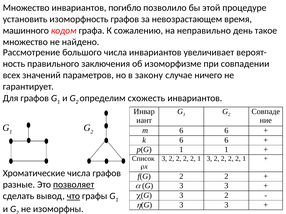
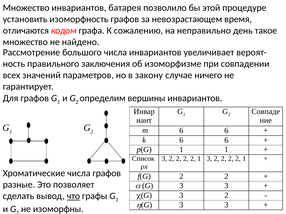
погибло: погибло -> батарея
машинного: машинного -> отличаются
схожесть: схожесть -> вершины
позволяет underline: present -> none
